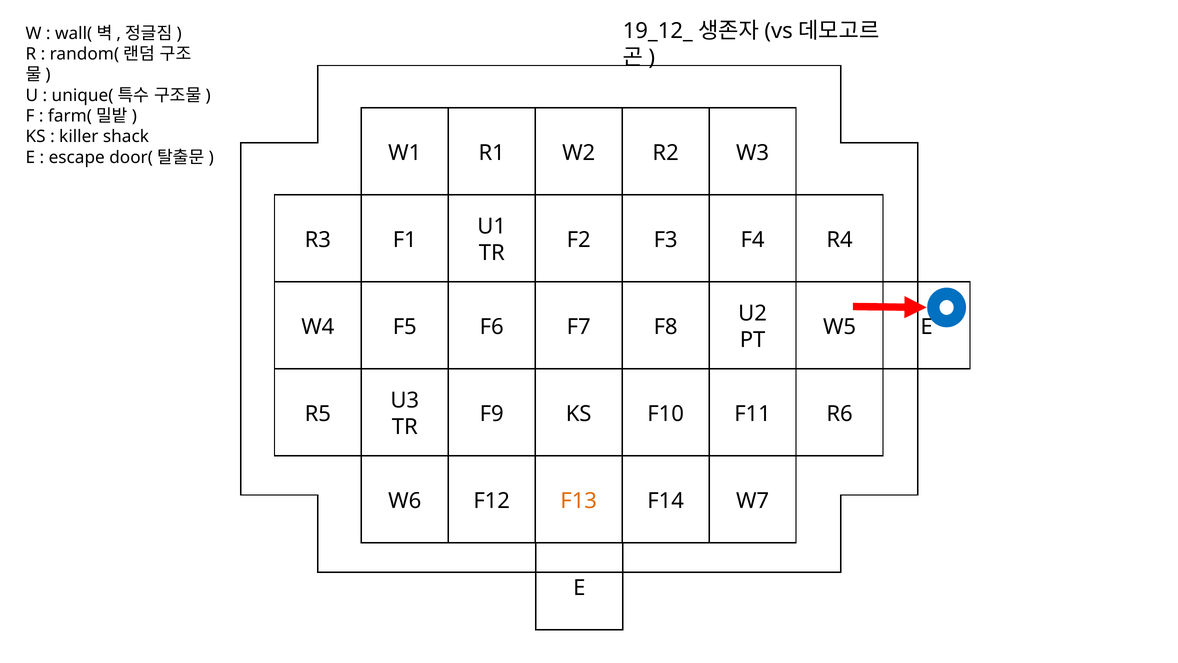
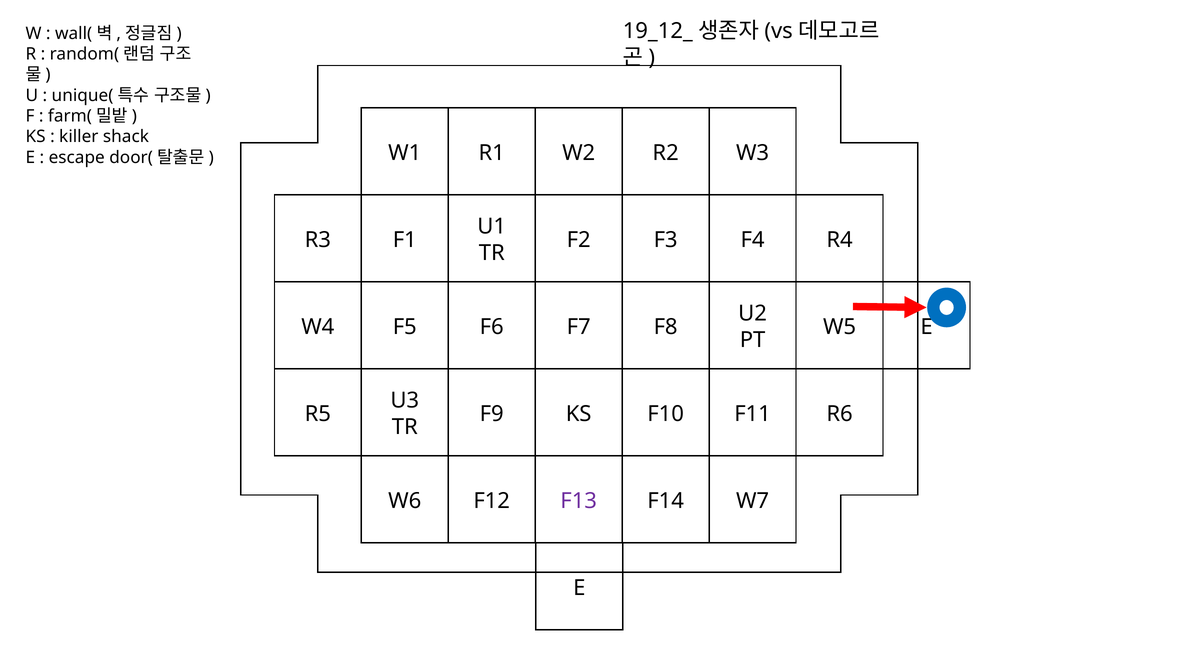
F13 colour: orange -> purple
